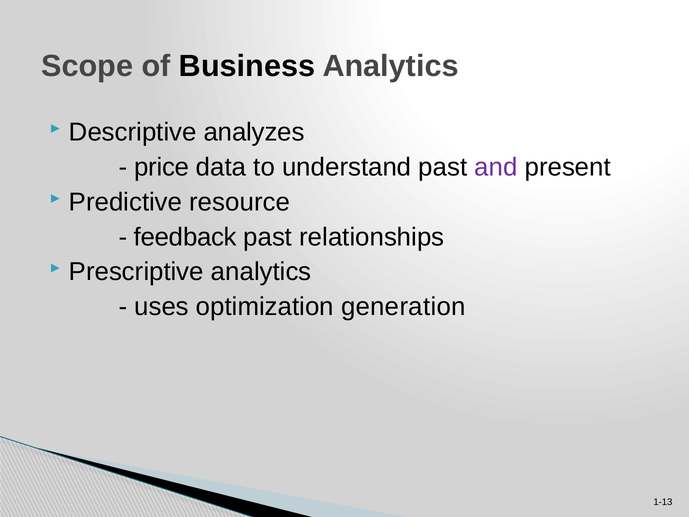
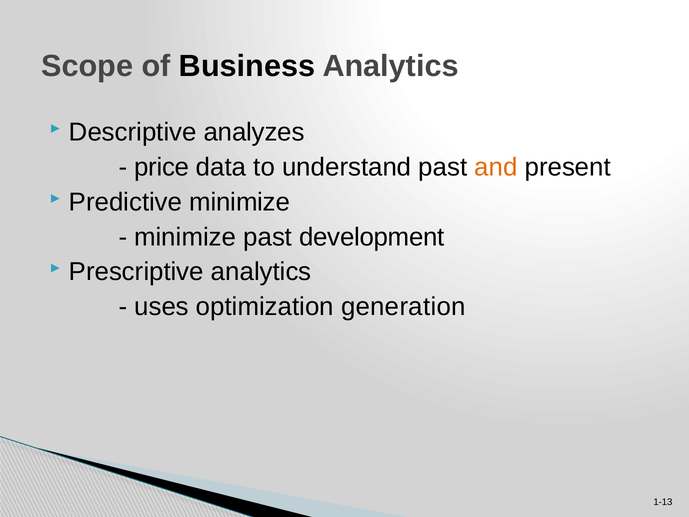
and colour: purple -> orange
Predictive resource: resource -> minimize
feedback at (185, 237): feedback -> minimize
relationships: relationships -> development
